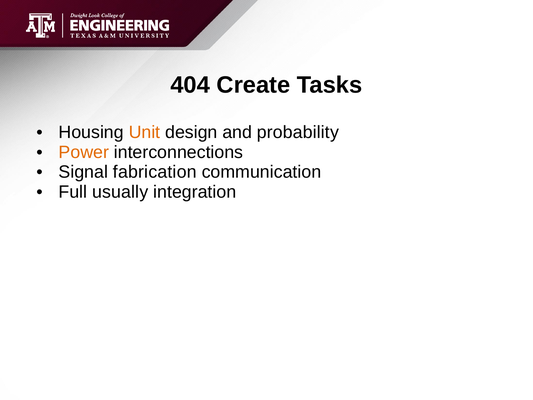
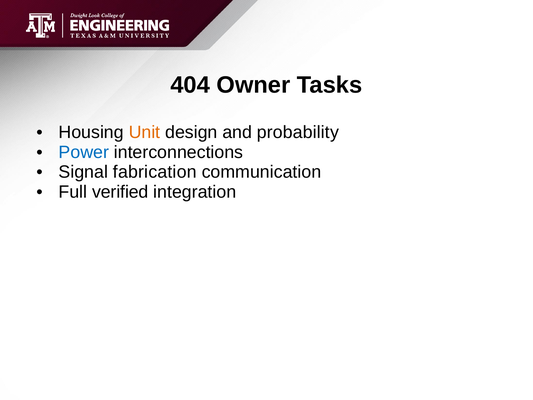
Create: Create -> Owner
Power colour: orange -> blue
usually: usually -> verified
